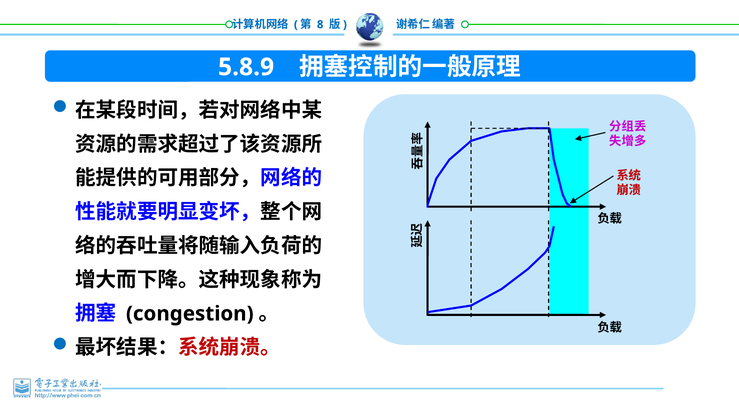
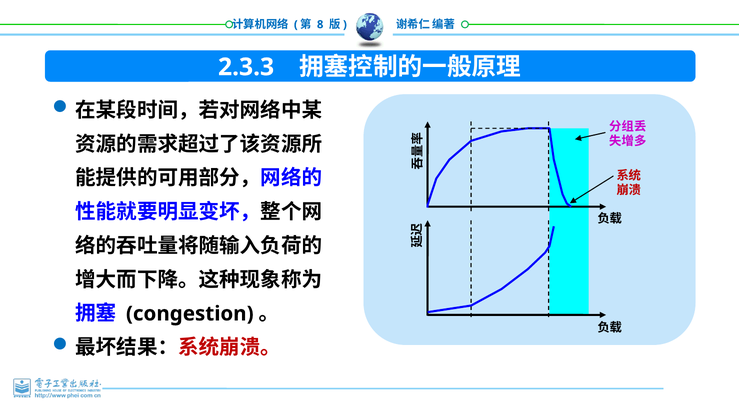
5.8.9: 5.8.9 -> 2.3.3
